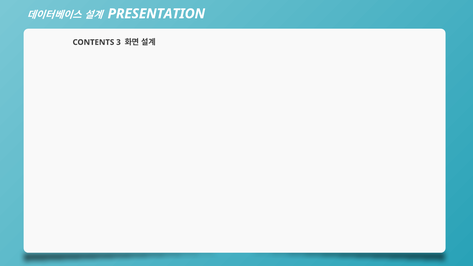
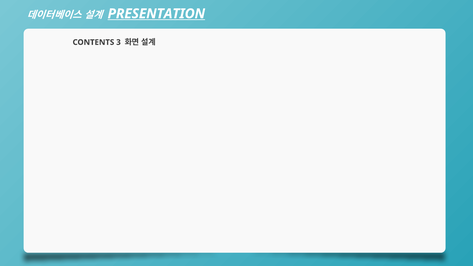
PRESENTATION underline: none -> present
